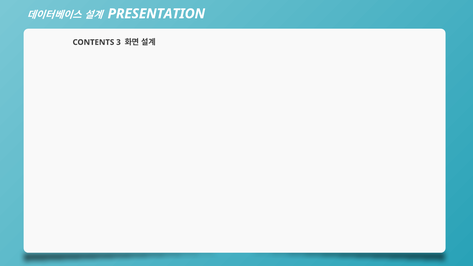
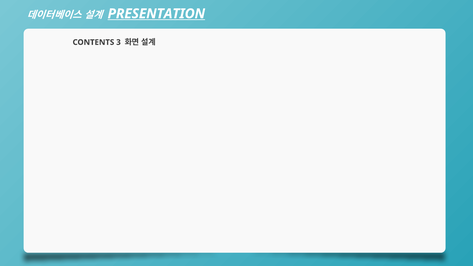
PRESENTATION underline: none -> present
